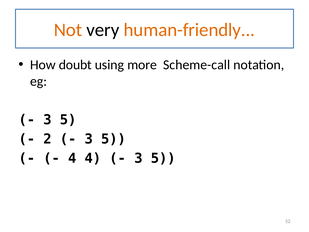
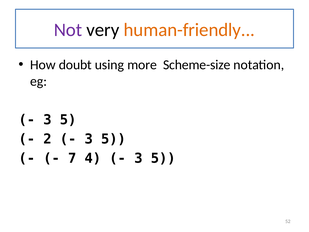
Not colour: orange -> purple
Scheme-call: Scheme-call -> Scheme-size
4 at (72, 158): 4 -> 7
